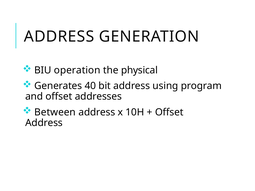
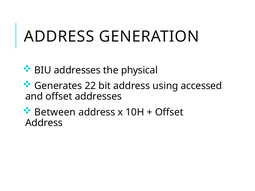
BIU operation: operation -> addresses
40: 40 -> 22
program: program -> accessed
